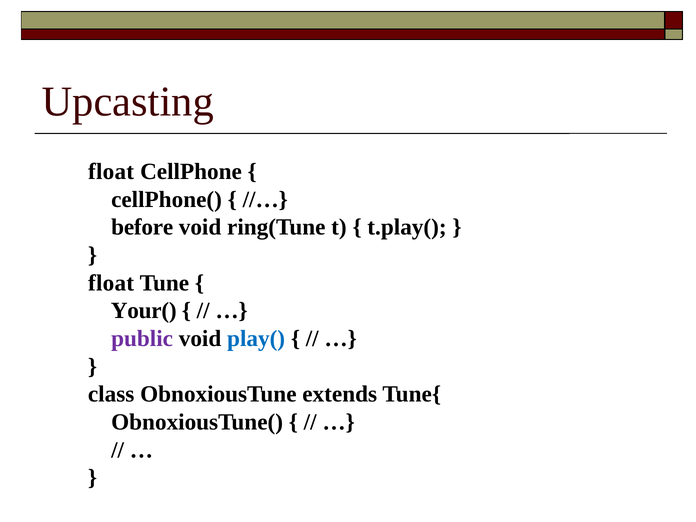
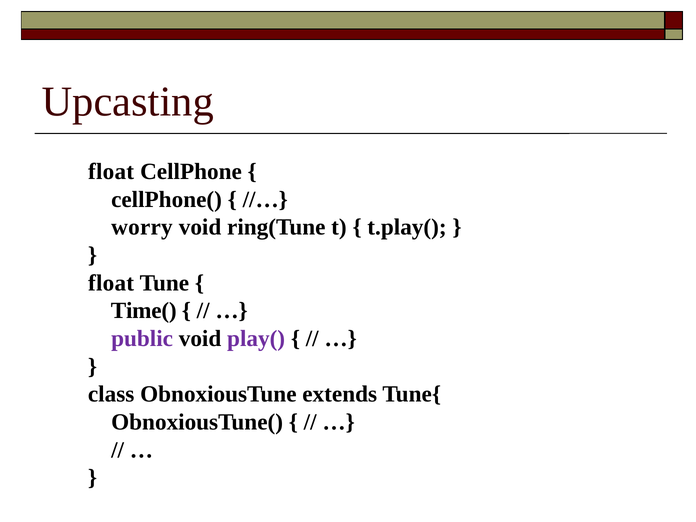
before: before -> worry
Your(: Your( -> Time(
play( colour: blue -> purple
